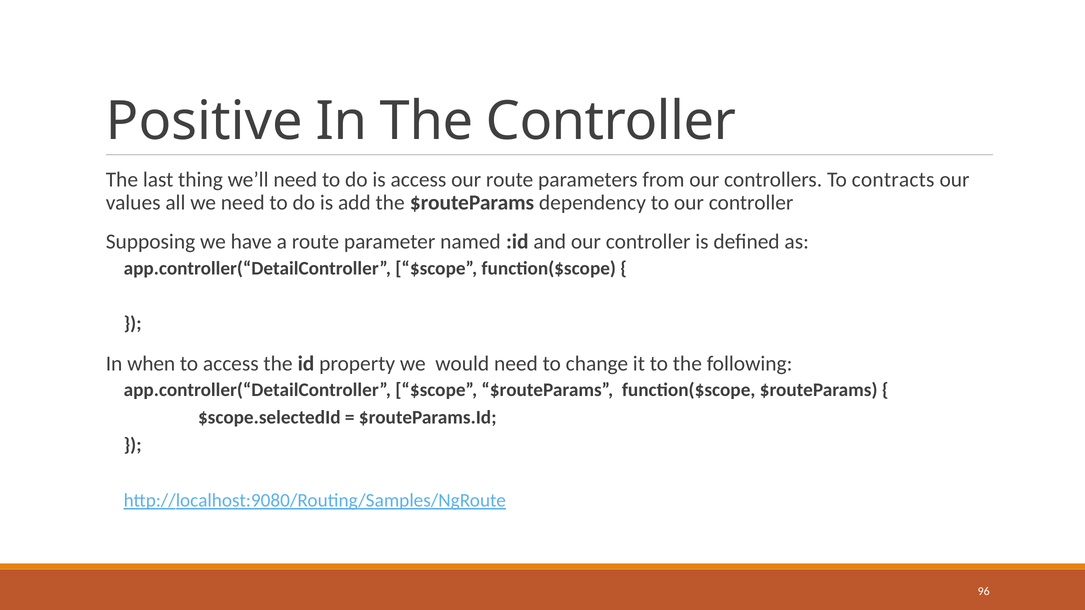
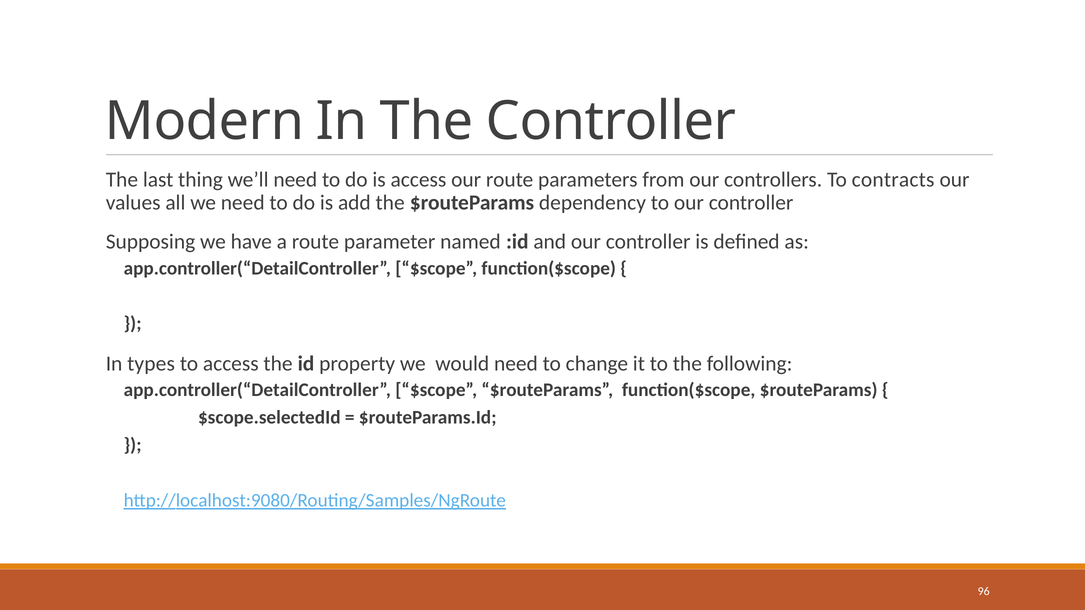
Positive: Positive -> Modern
when: when -> types
